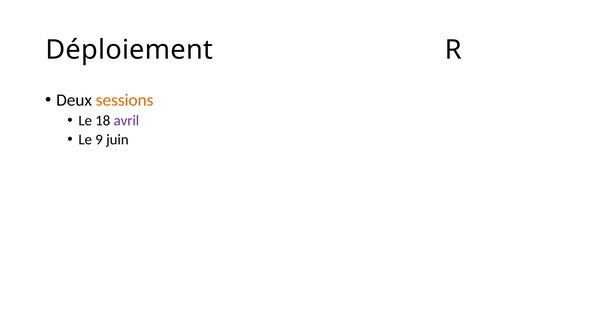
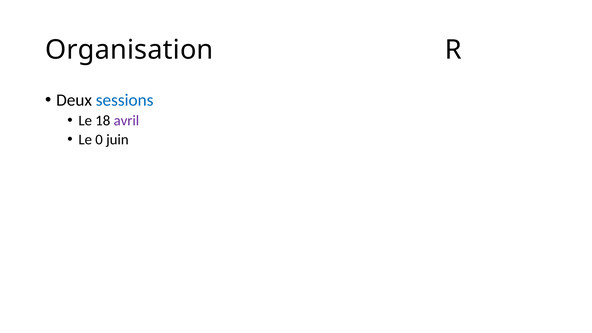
Déploiement: Déploiement -> Organisation
sessions colour: orange -> blue
9: 9 -> 0
